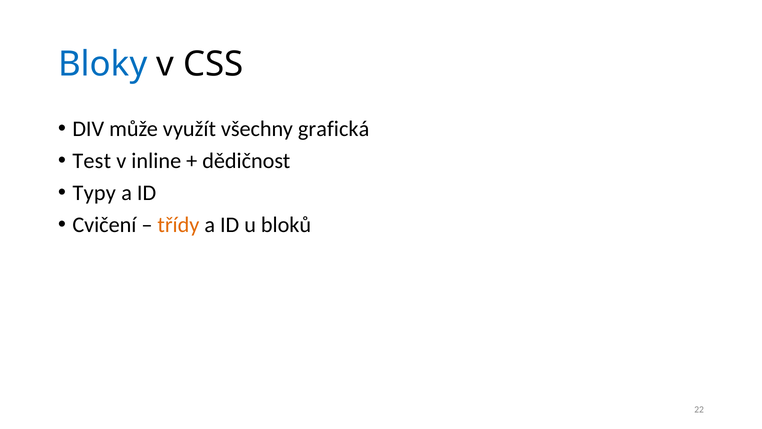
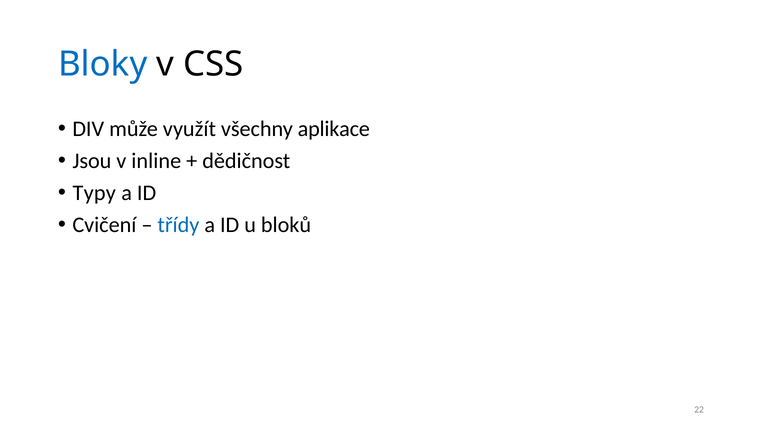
grafická: grafická -> aplikace
Test: Test -> Jsou
třídy colour: orange -> blue
